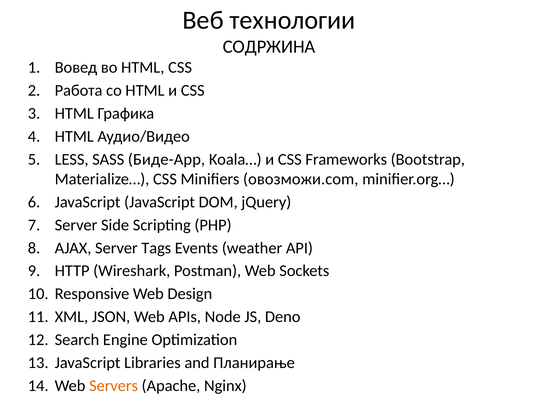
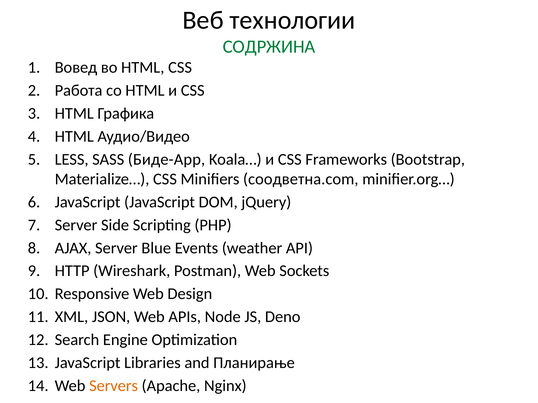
СОДРЖИНА colour: black -> green
овозможи.com: овозможи.com -> соодветна.com
Tags: Tags -> Blue
